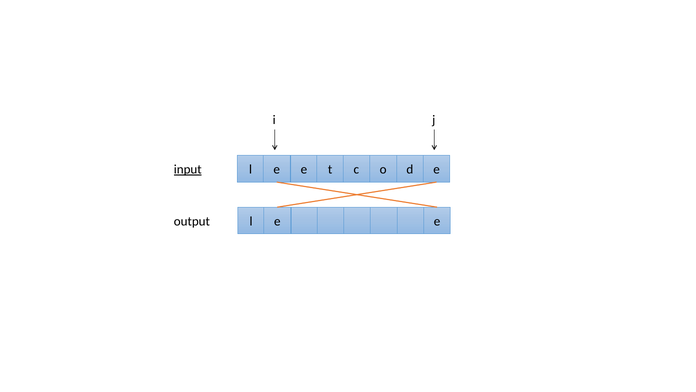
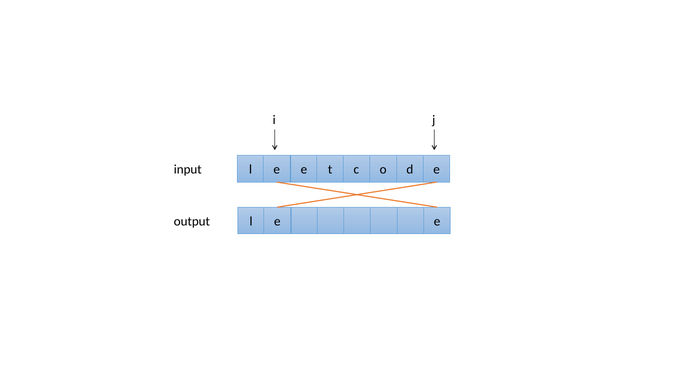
input underline: present -> none
